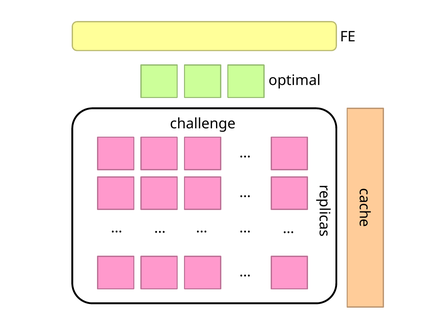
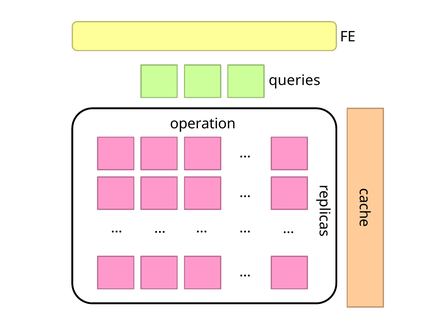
optimal: optimal -> queries
challenge: challenge -> operation
